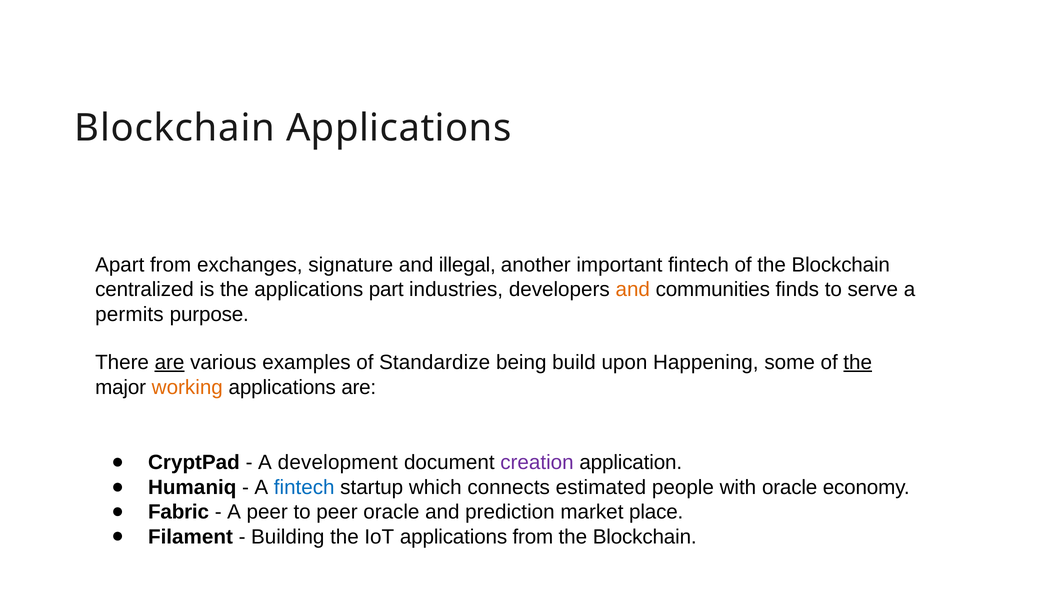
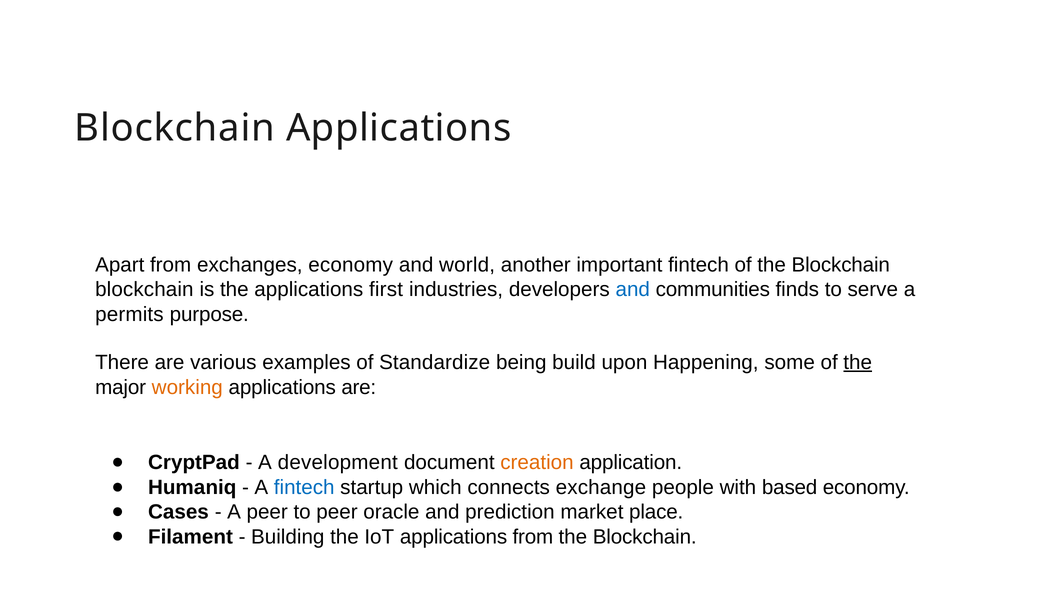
exchanges signature: signature -> economy
illegal: illegal -> world
centralized at (144, 290): centralized -> blockchain
part: part -> first
and at (633, 290) colour: orange -> blue
are at (170, 362) underline: present -> none
creation colour: purple -> orange
estimated: estimated -> exchange
with oracle: oracle -> based
Fabric: Fabric -> Cases
